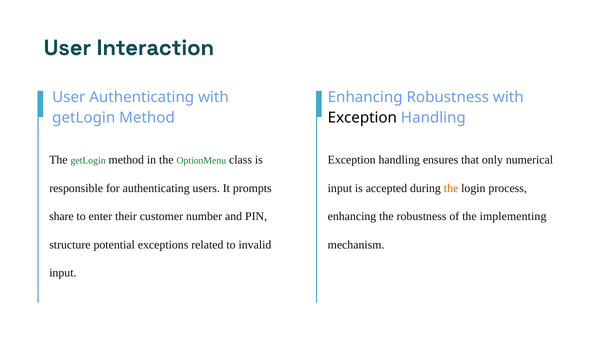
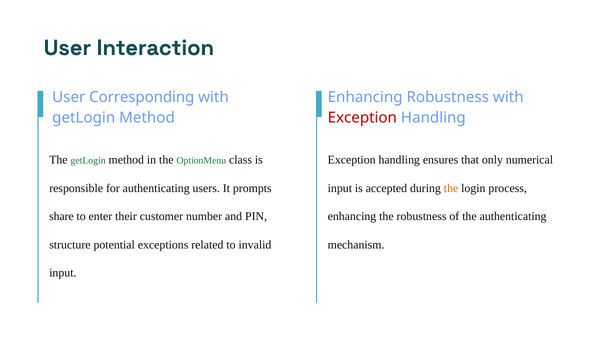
User Authenticating: Authenticating -> Corresponding
Exception at (362, 118) colour: black -> red
the implementing: implementing -> authenticating
